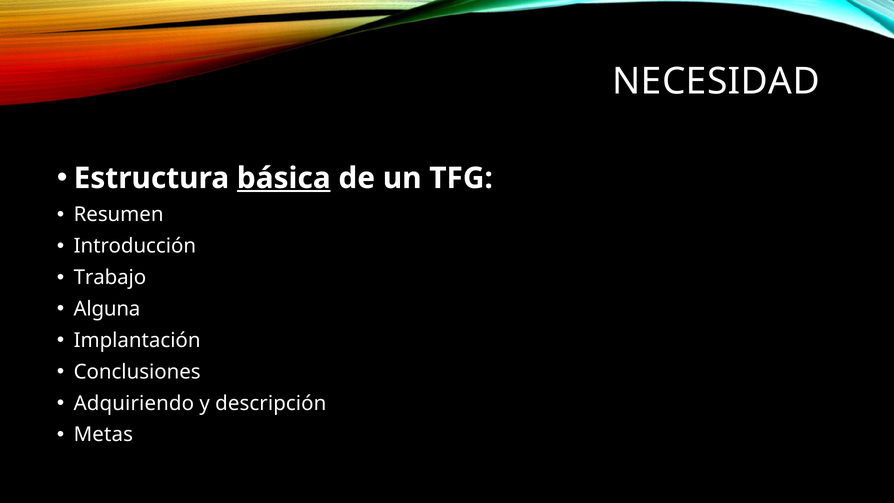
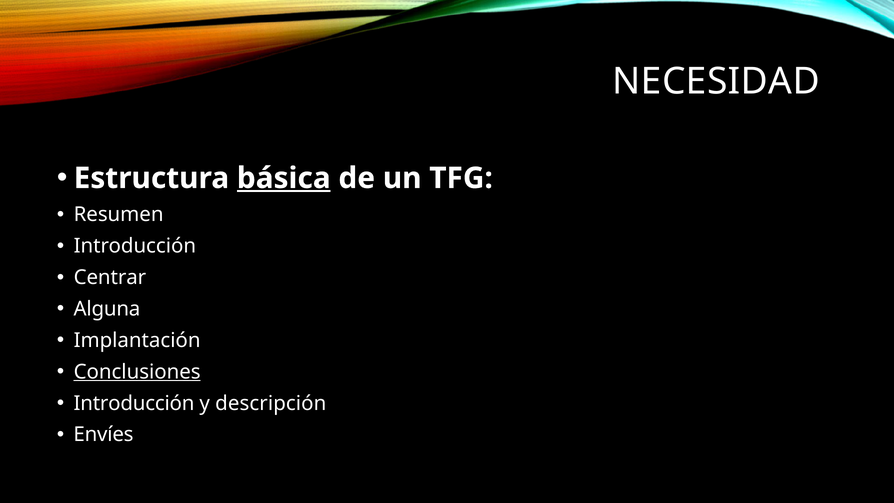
Trabajo: Trabajo -> Centrar
Conclusiones underline: none -> present
Adquiriendo at (134, 403): Adquiriendo -> Introducción
Metas: Metas -> Envíes
